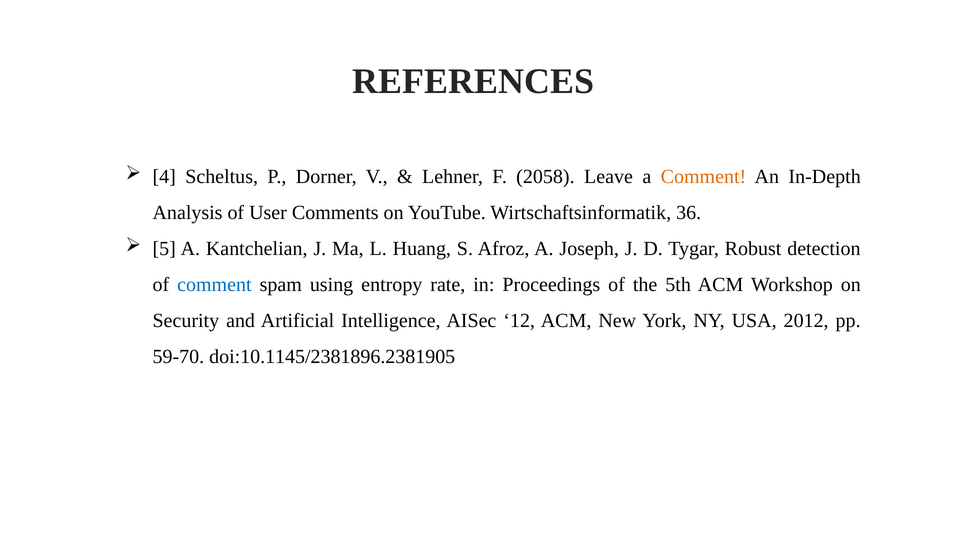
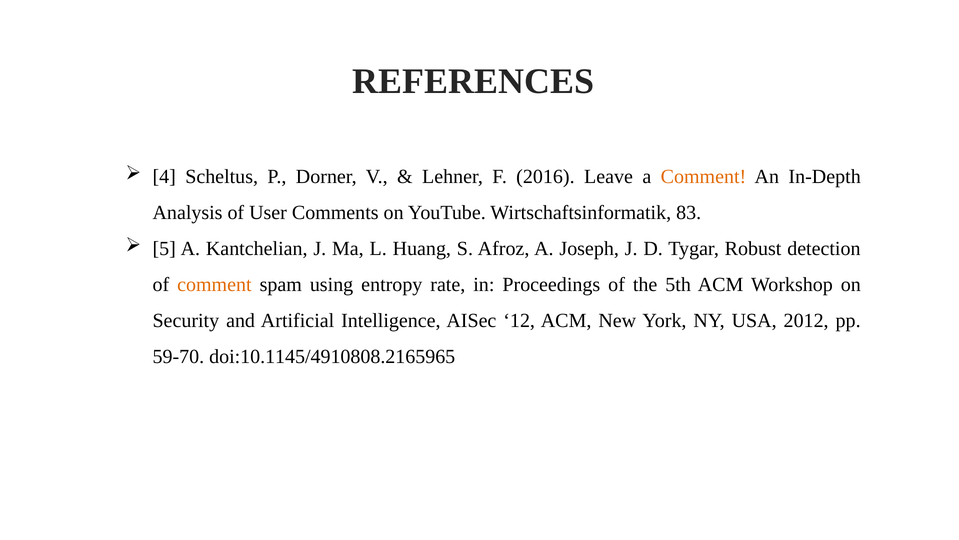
2058: 2058 -> 2016
36: 36 -> 83
comment at (214, 284) colour: blue -> orange
doi:10.1145/2381896.2381905: doi:10.1145/2381896.2381905 -> doi:10.1145/4910808.2165965
